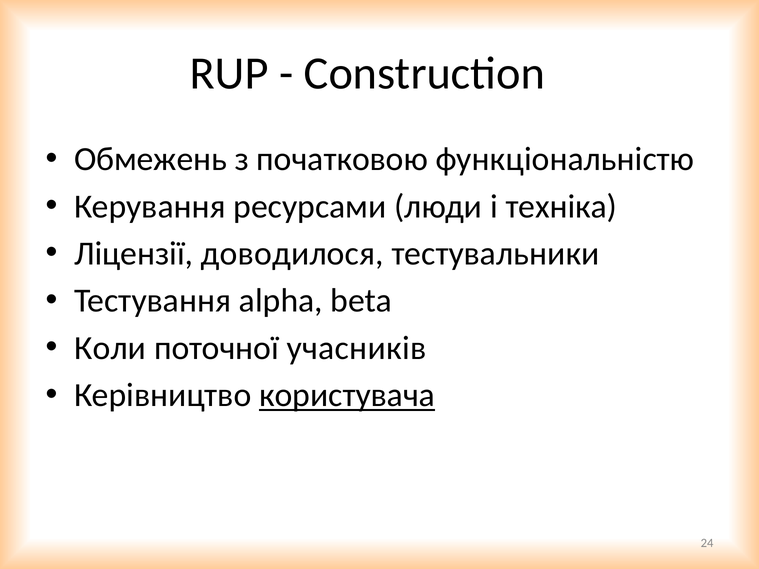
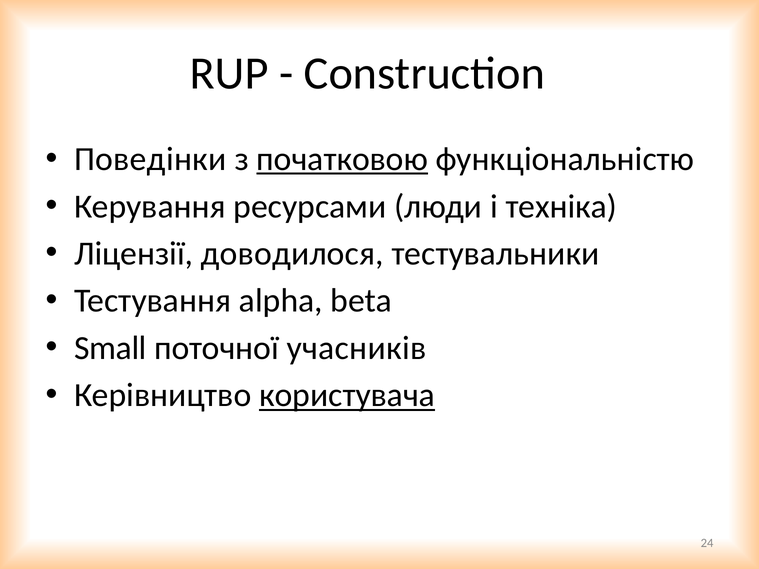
Обмежень: Обмежень -> Поведінки
початковою underline: none -> present
Коли: Коли -> Small
